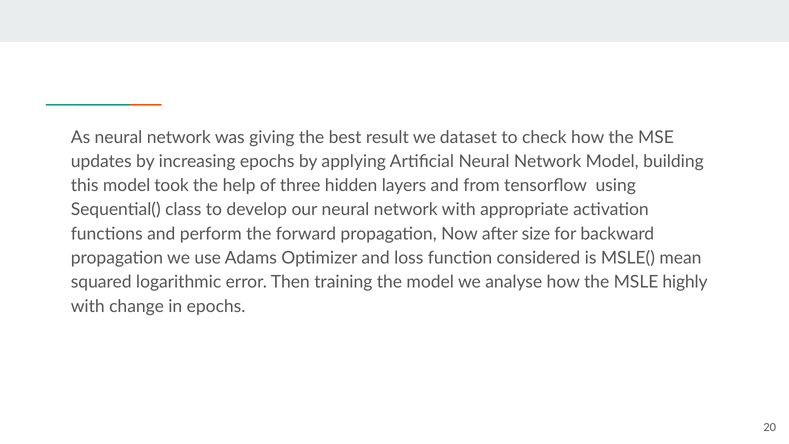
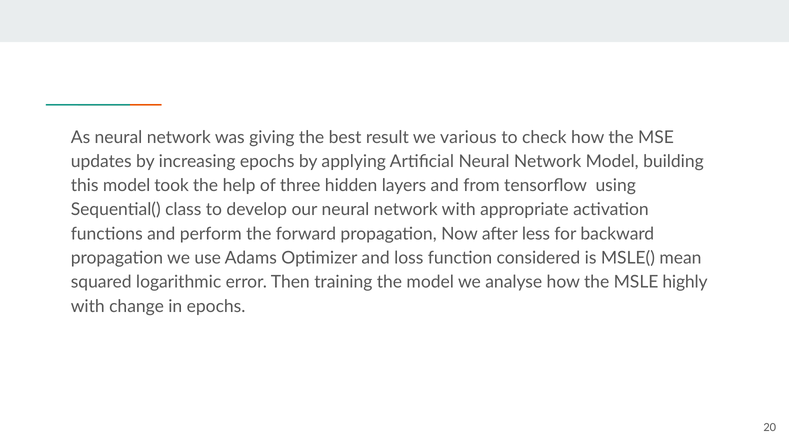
dataset: dataset -> various
size: size -> less
